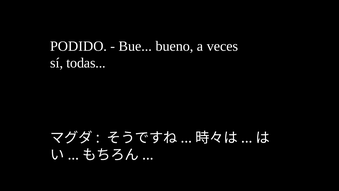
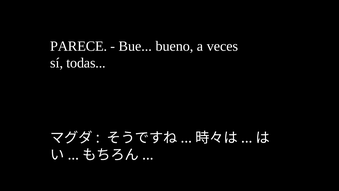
PODIDO: PODIDO -> PARECE
